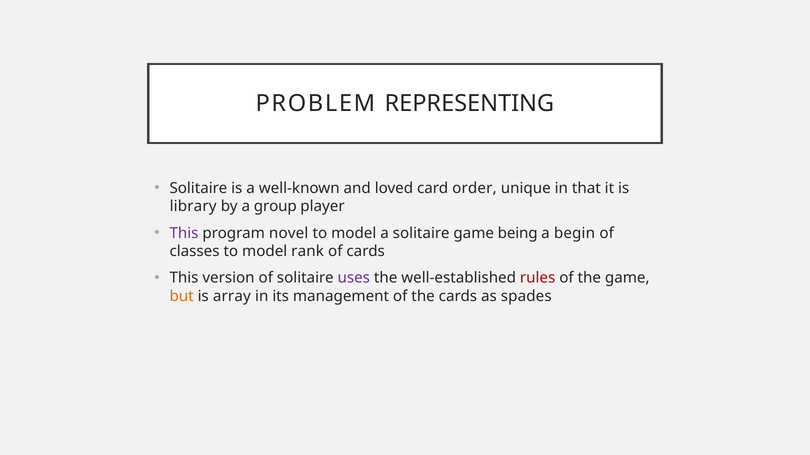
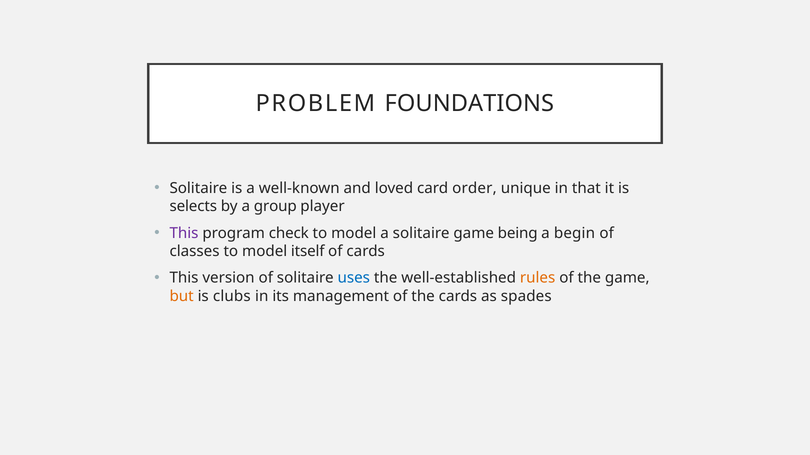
REPRESENTING: REPRESENTING -> FOUNDATIONS
library: library -> selects
novel: novel -> check
rank: rank -> itself
uses colour: purple -> blue
rules colour: red -> orange
array: array -> clubs
